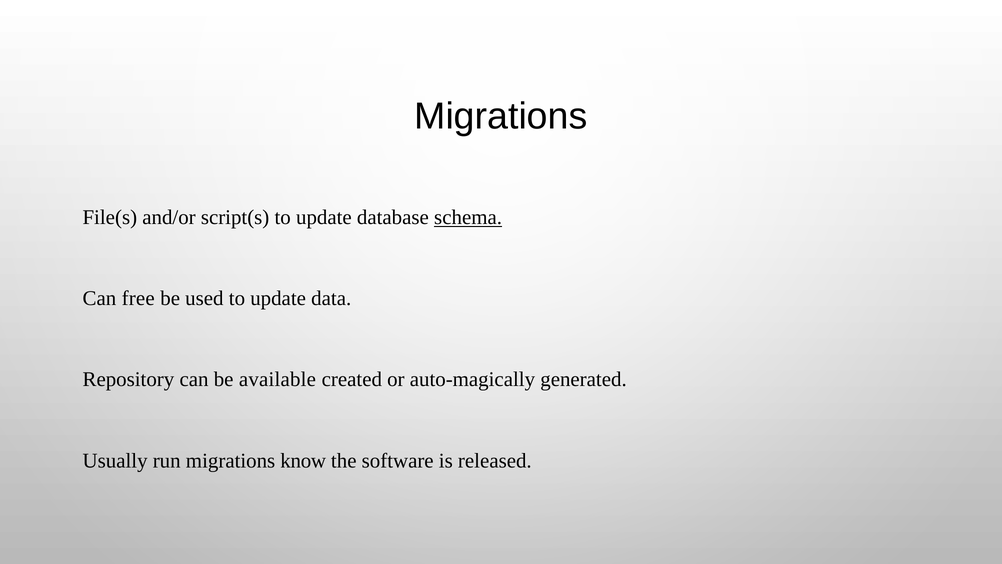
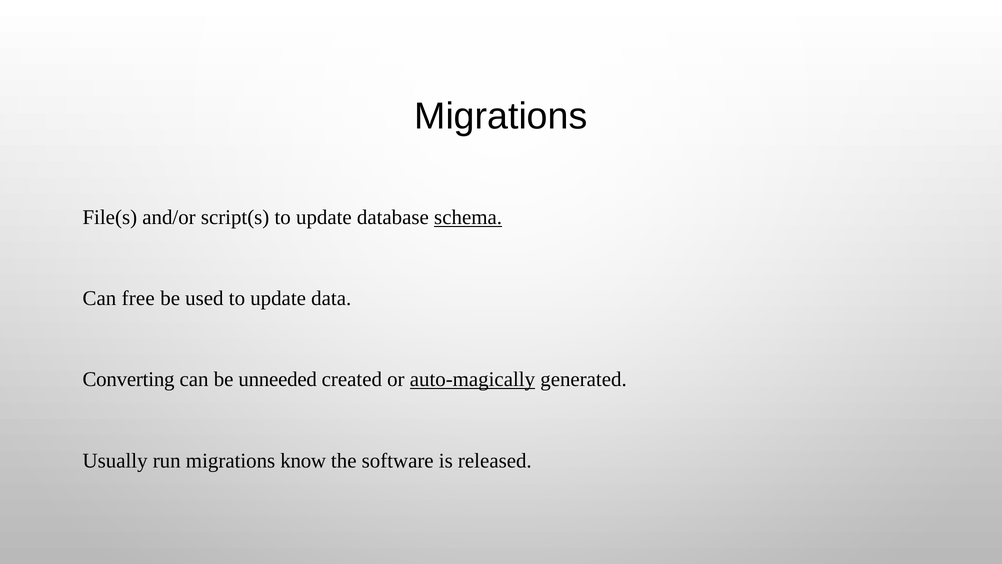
Repository: Repository -> Converting
available: available -> unneeded
auto-magically underline: none -> present
